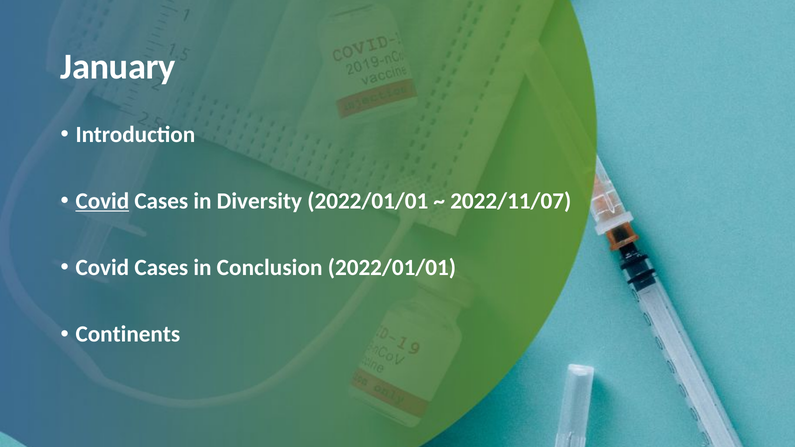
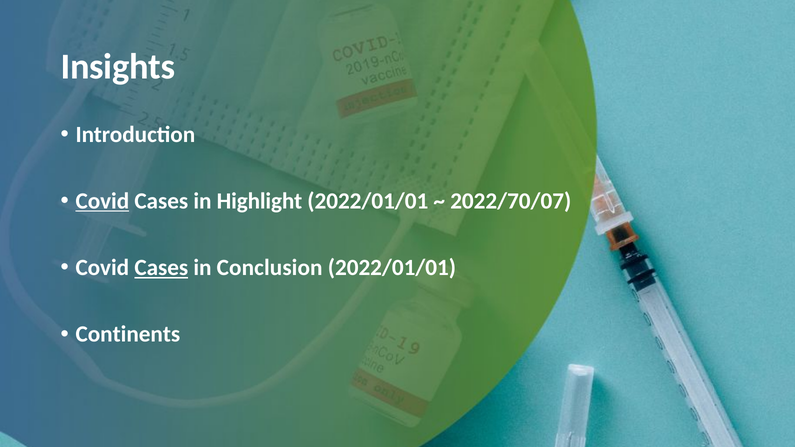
January: January -> Insights
Diversity: Diversity -> Highlight
2022/11/07: 2022/11/07 -> 2022/70/07
Cases at (161, 268) underline: none -> present
